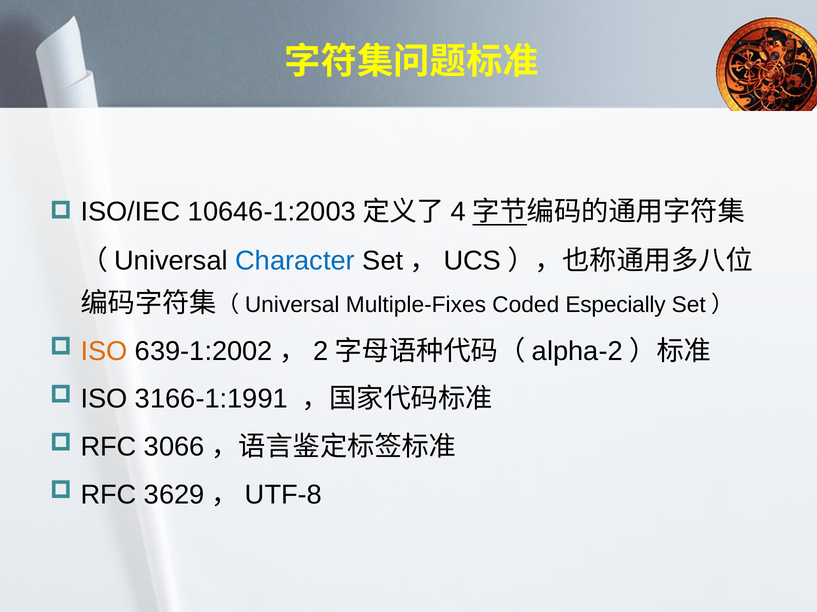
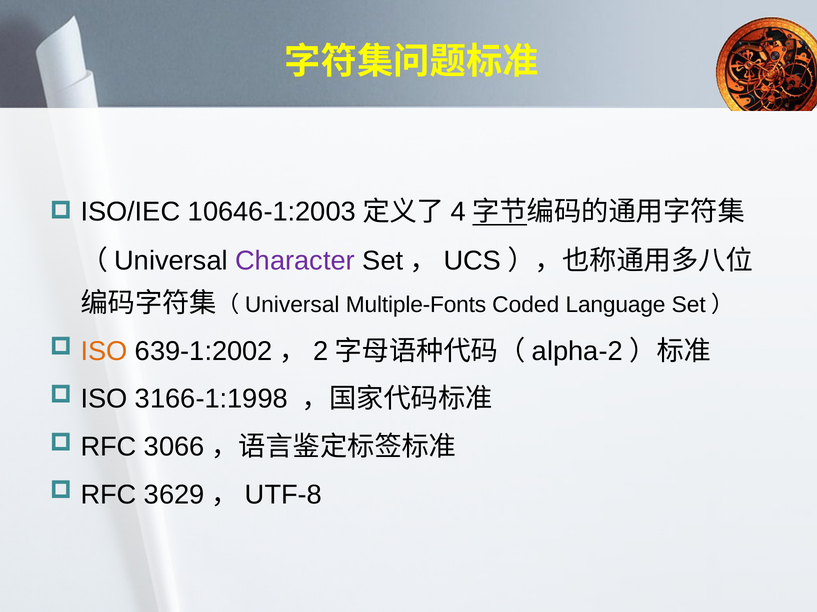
Character colour: blue -> purple
Multiple-Fixes: Multiple-Fixes -> Multiple-Fonts
Especially: Especially -> Language
3166-1:1991: 3166-1:1991 -> 3166-1:1998
